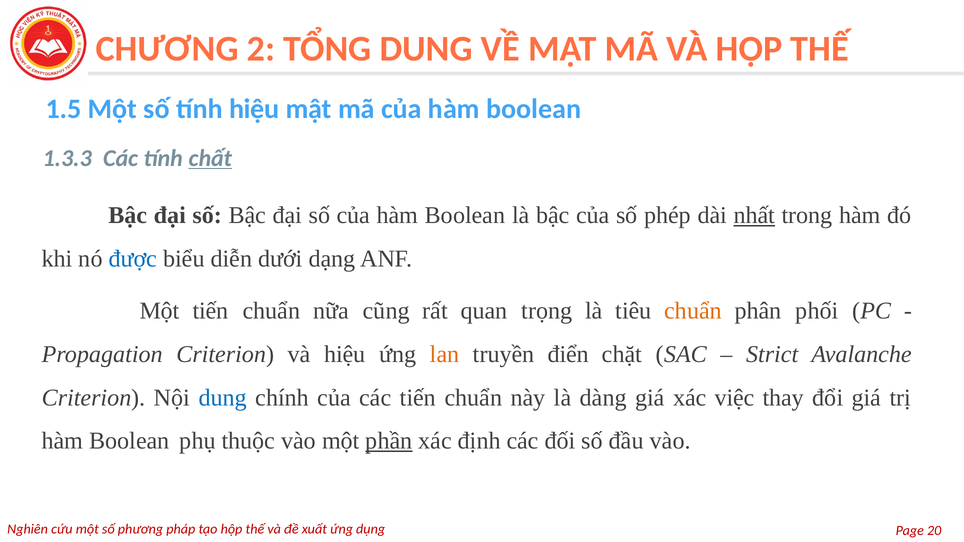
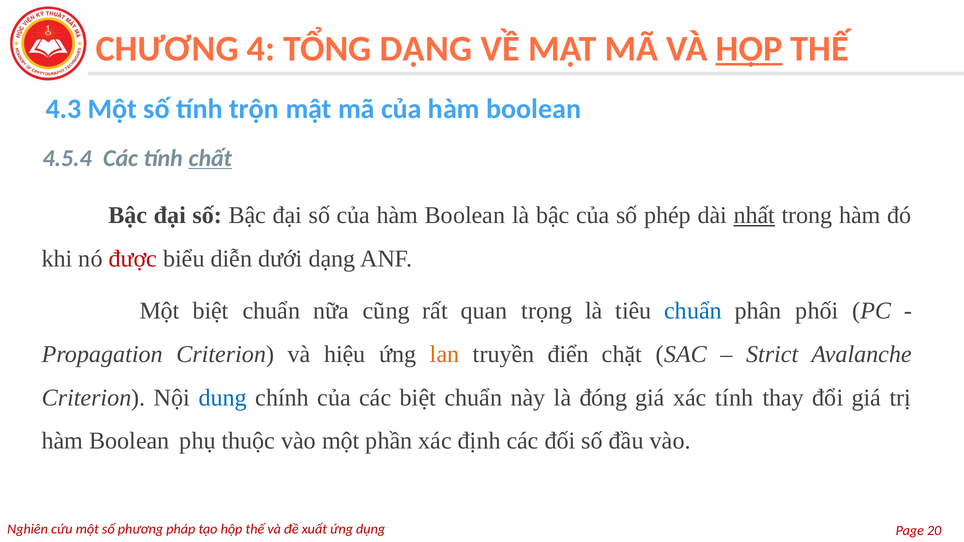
2: 2 -> 4
TỔNG DUNG: DUNG -> DẠNG
HỘP at (749, 49) underline: none -> present
1.5: 1.5 -> 4.3
tính hiệu: hiệu -> trộn
1.3.3: 1.3.3 -> 4.5.4
được colour: blue -> red
Một tiến: tiến -> biệt
chuẩn at (693, 311) colour: orange -> blue
các tiến: tiến -> biệt
dàng: dàng -> đóng
xác việc: việc -> tính
phần underline: present -> none
